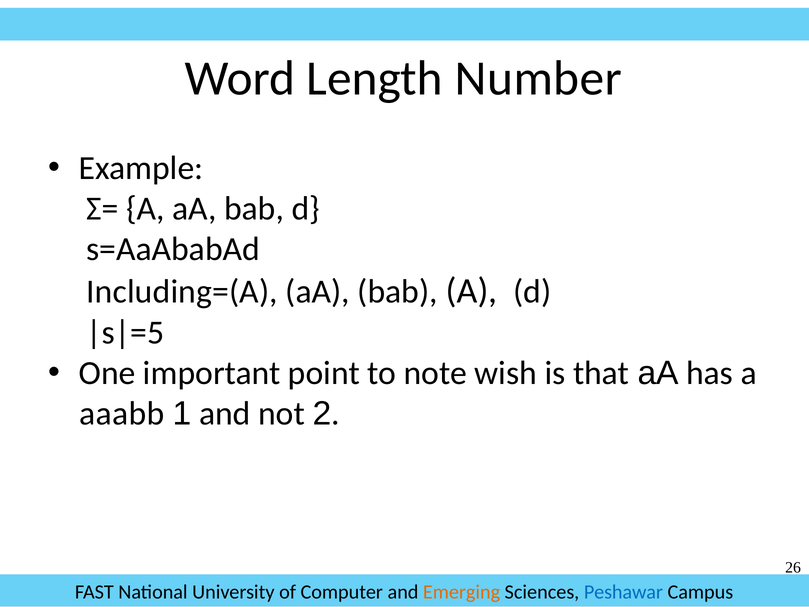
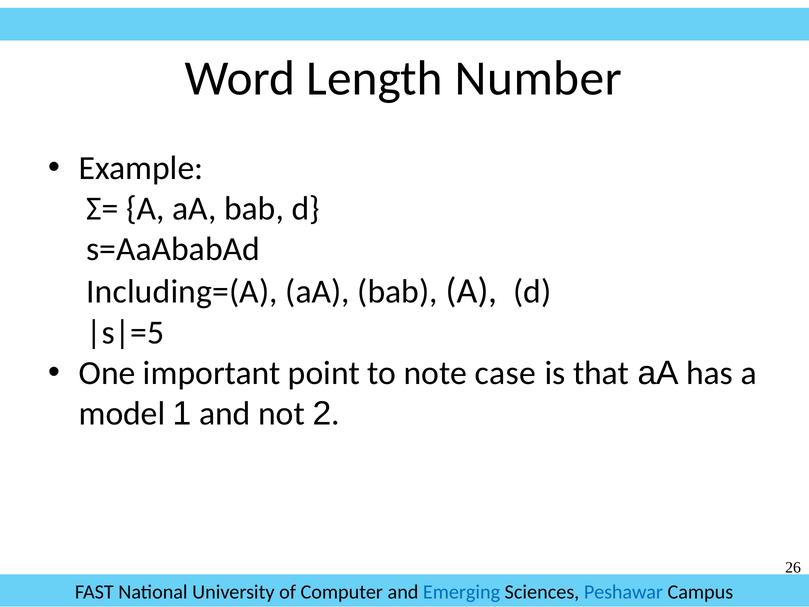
wish: wish -> case
aaabb: aaabb -> model
Emerging colour: orange -> blue
